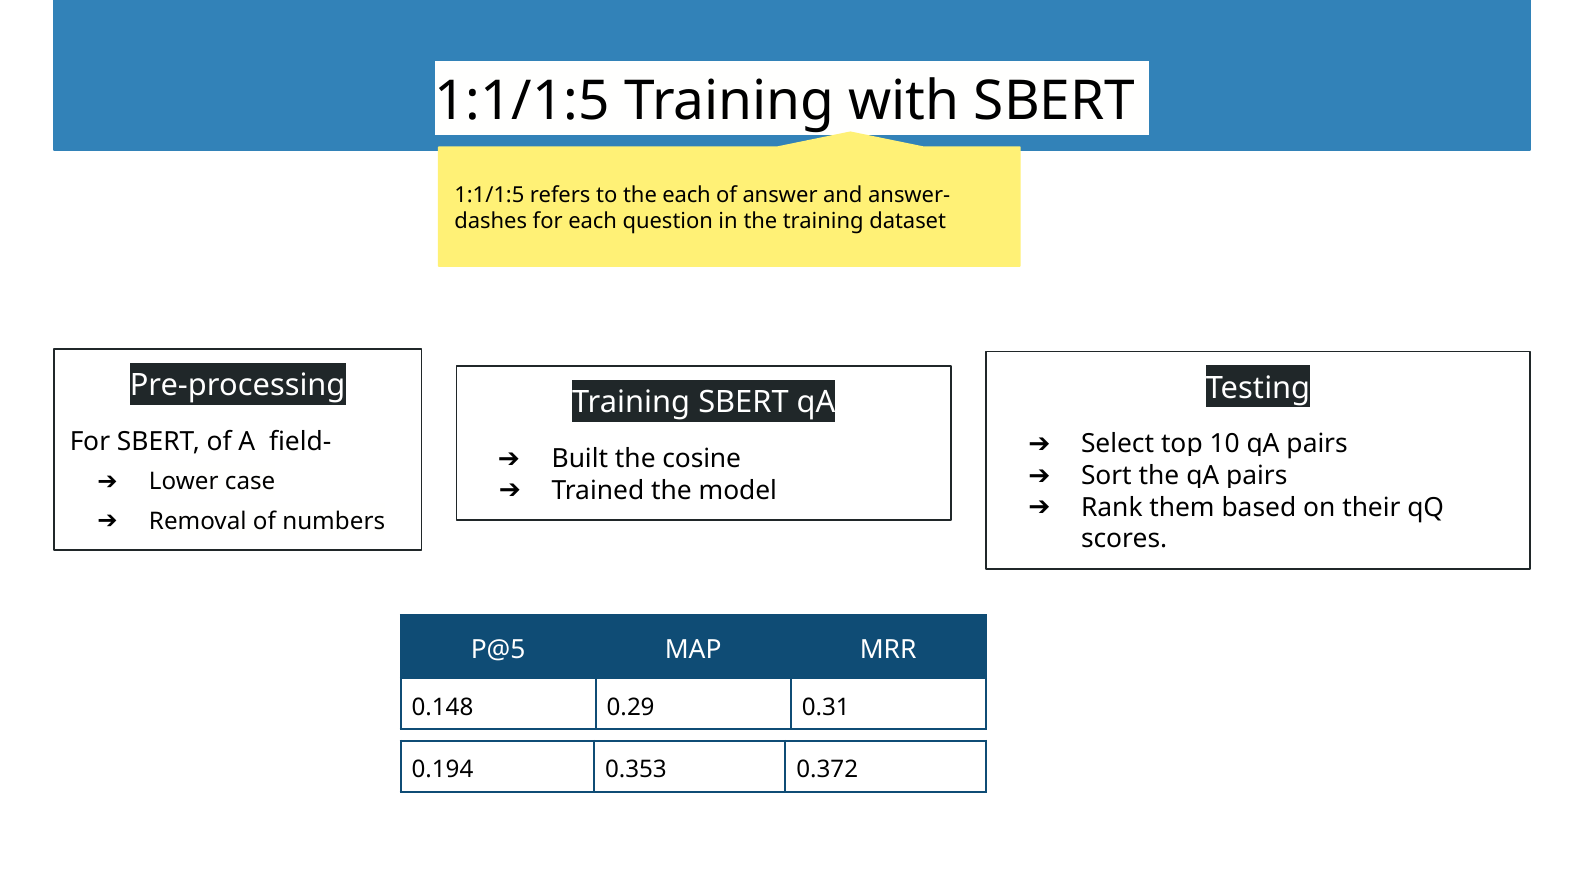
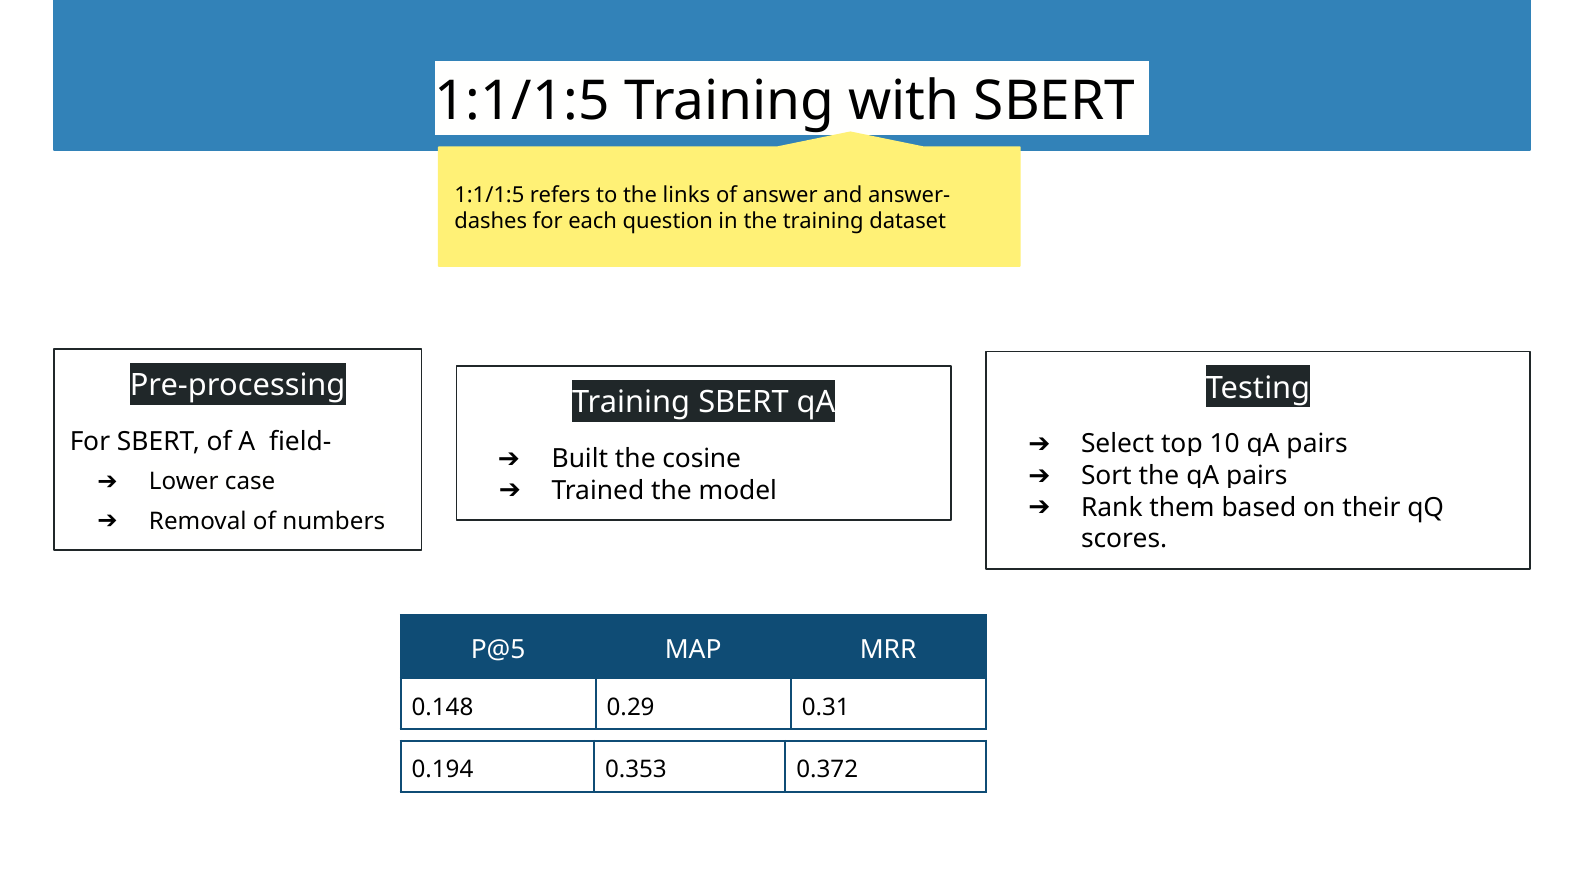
the each: each -> links
